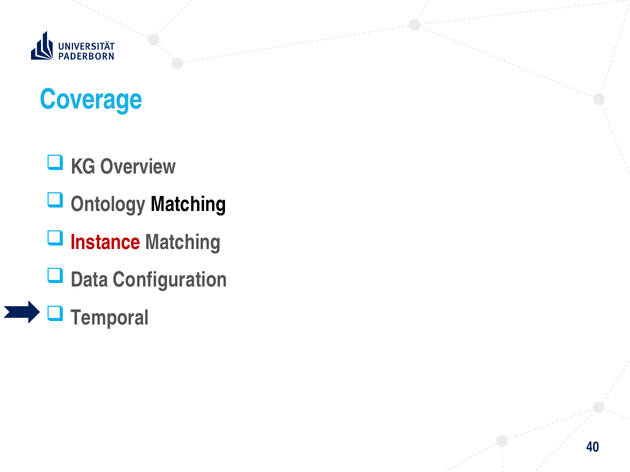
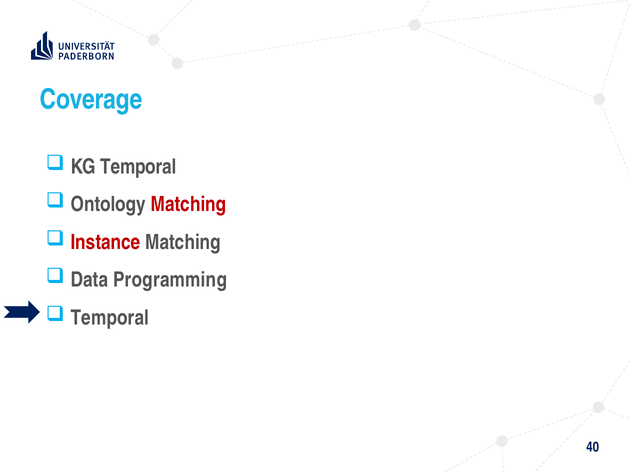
KG Overview: Overview -> Temporal
Matching at (189, 205) colour: black -> red
Configuration: Configuration -> Programming
